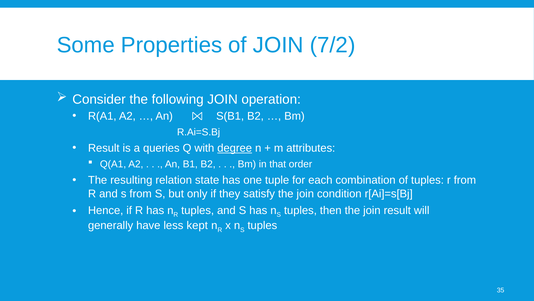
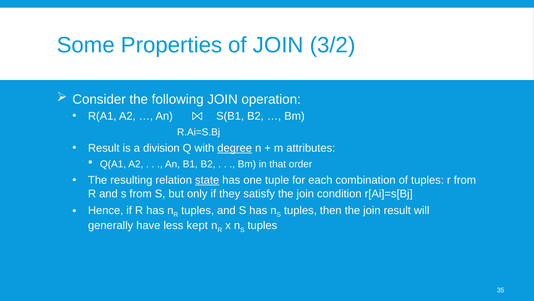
7/2: 7/2 -> 3/2
queries: queries -> division
state underline: none -> present
